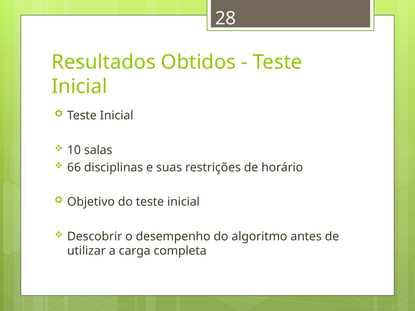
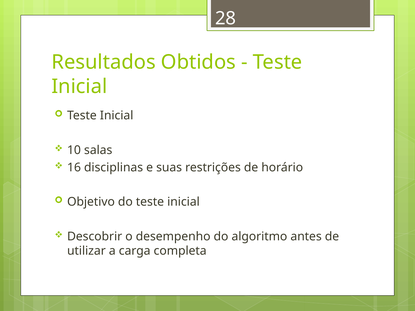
66: 66 -> 16
